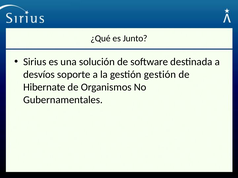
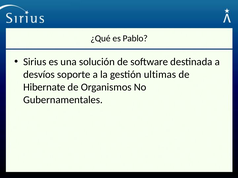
Junto: Junto -> Pablo
gestión gestión: gestión -> ultimas
